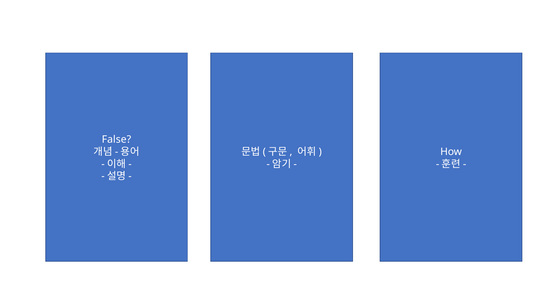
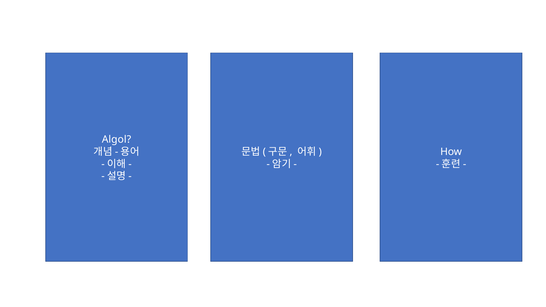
False: False -> Algol
